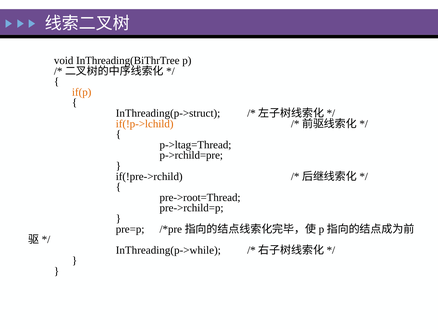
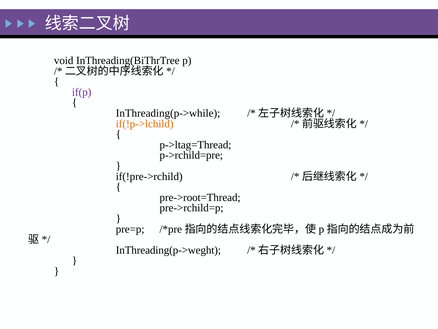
if(p colour: orange -> purple
InThreading(p->struct: InThreading(p->struct -> InThreading(p->while
InThreading(p->while: InThreading(p->while -> InThreading(p->weght
